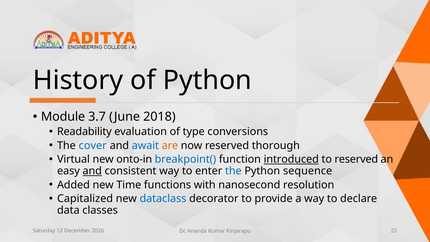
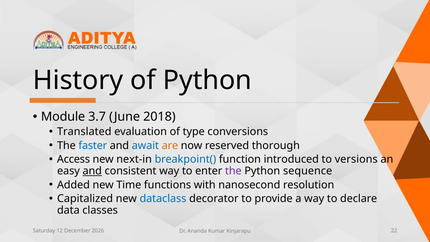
Readability: Readability -> Translated
cover: cover -> faster
Virtual: Virtual -> Access
onto-in: onto-in -> next-in
introduced underline: present -> none
to reserved: reserved -> versions
the at (233, 171) colour: blue -> purple
